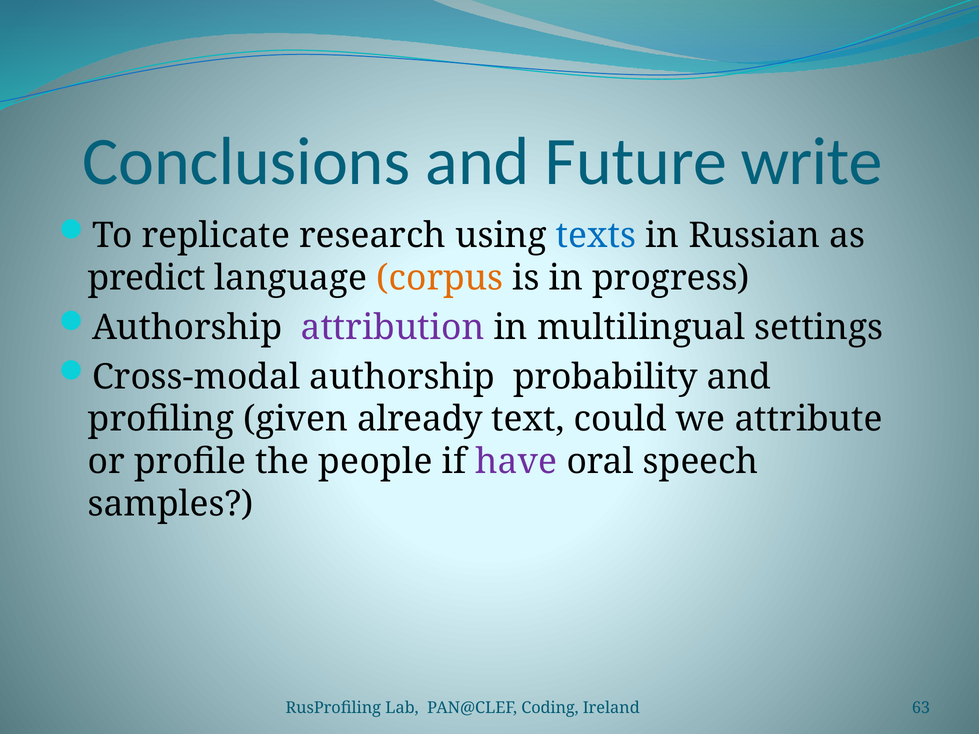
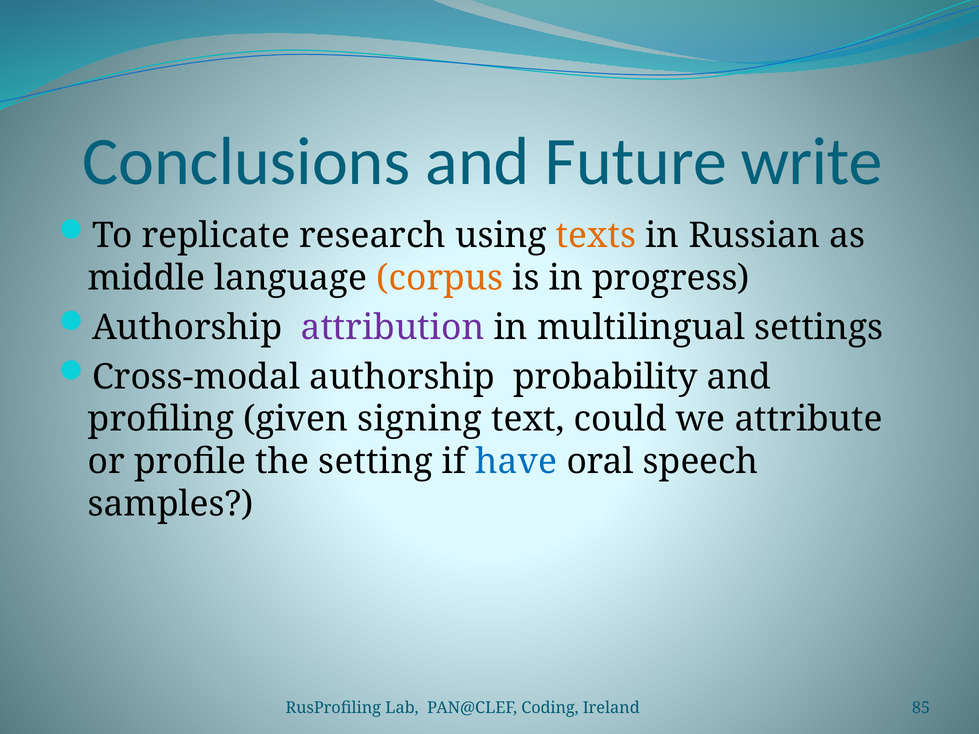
texts colour: blue -> orange
predict: predict -> middle
already: already -> signing
people: people -> setting
have colour: purple -> blue
63: 63 -> 85
